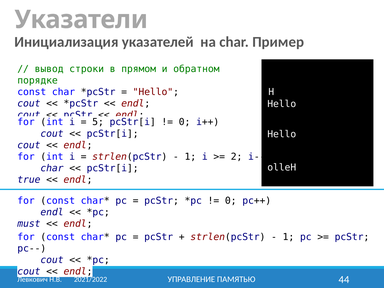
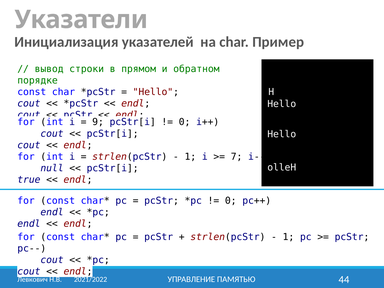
5: 5 -> 9
2: 2 -> 7
char at (52, 168): char -> null
must at (29, 224): must -> endl
